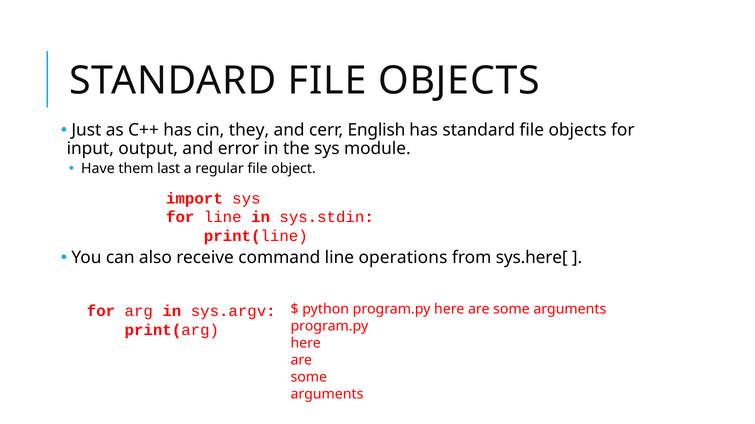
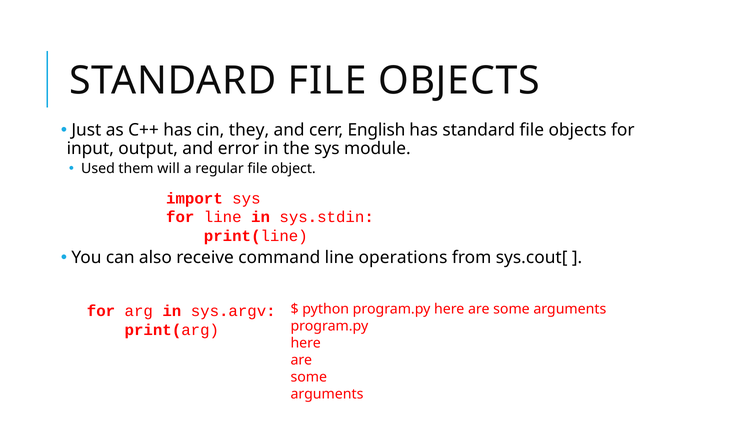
Have: Have -> Used
last: last -> will
sys.here[: sys.here[ -> sys.cout[
